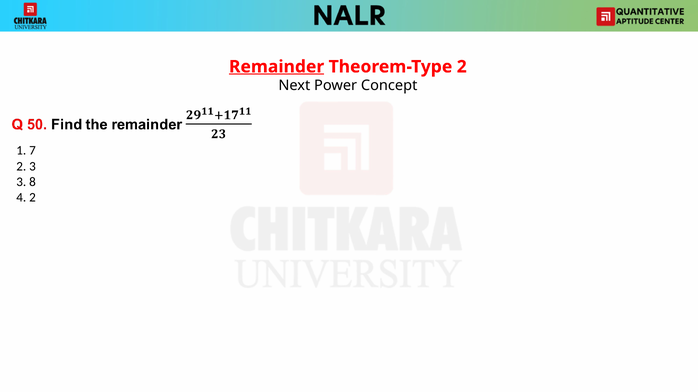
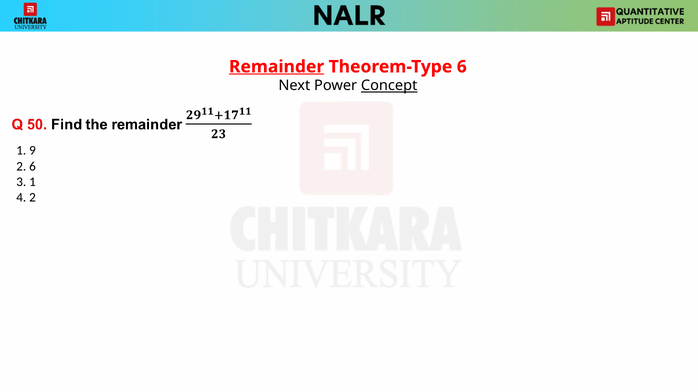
Theorem-Type 2: 2 -> 6
Concept underline: none -> present
7: 7 -> 9
2 3: 3 -> 6
3 8: 8 -> 1
